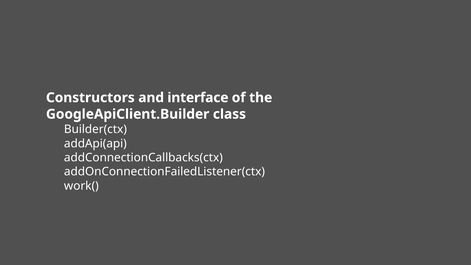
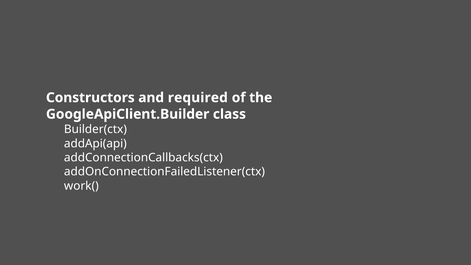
interface: interface -> required
